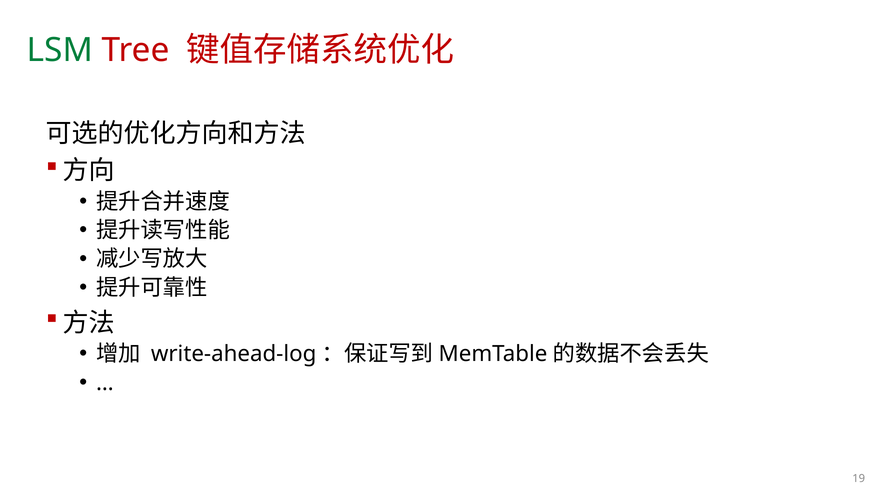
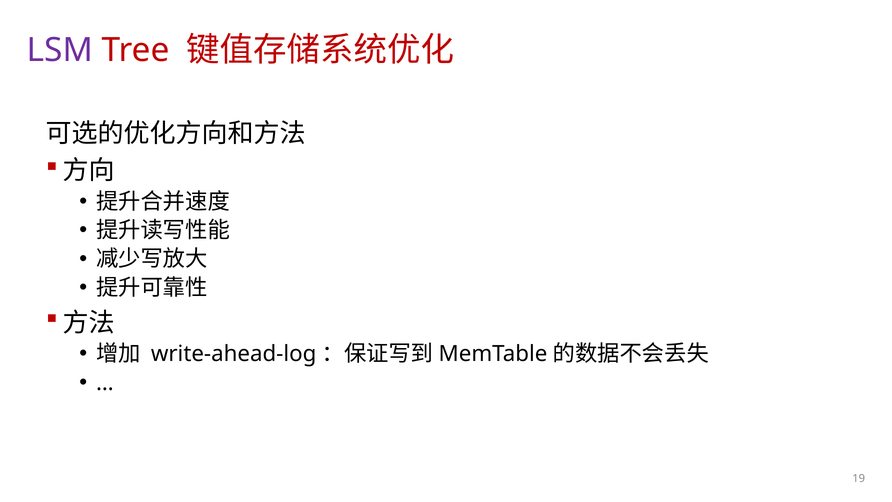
LSM colour: green -> purple
